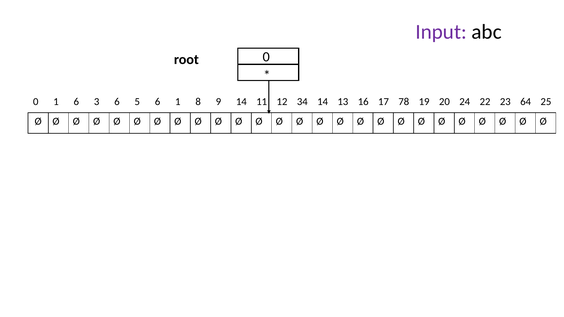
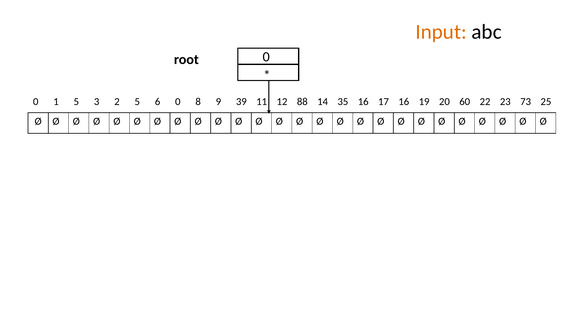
Input colour: purple -> orange
1 6: 6 -> 5
3 6: 6 -> 2
6 1: 1 -> 0
9 14: 14 -> 39
34: 34 -> 88
13: 13 -> 35
17 78: 78 -> 16
24: 24 -> 60
64: 64 -> 73
